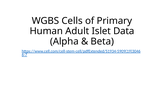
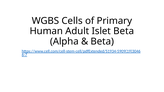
Islet Data: Data -> Beta
